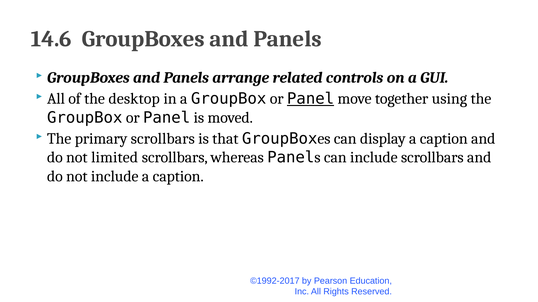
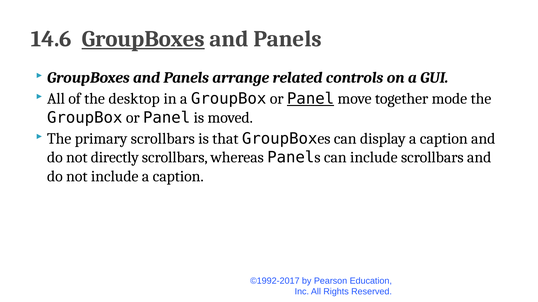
GroupBoxes at (143, 39) underline: none -> present
using: using -> mode
limited: limited -> directly
